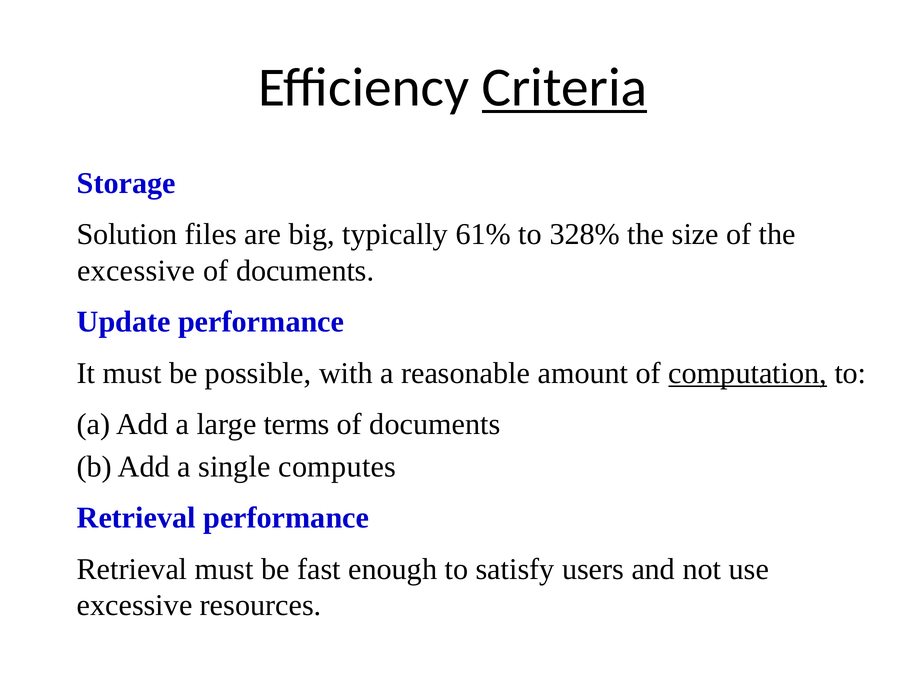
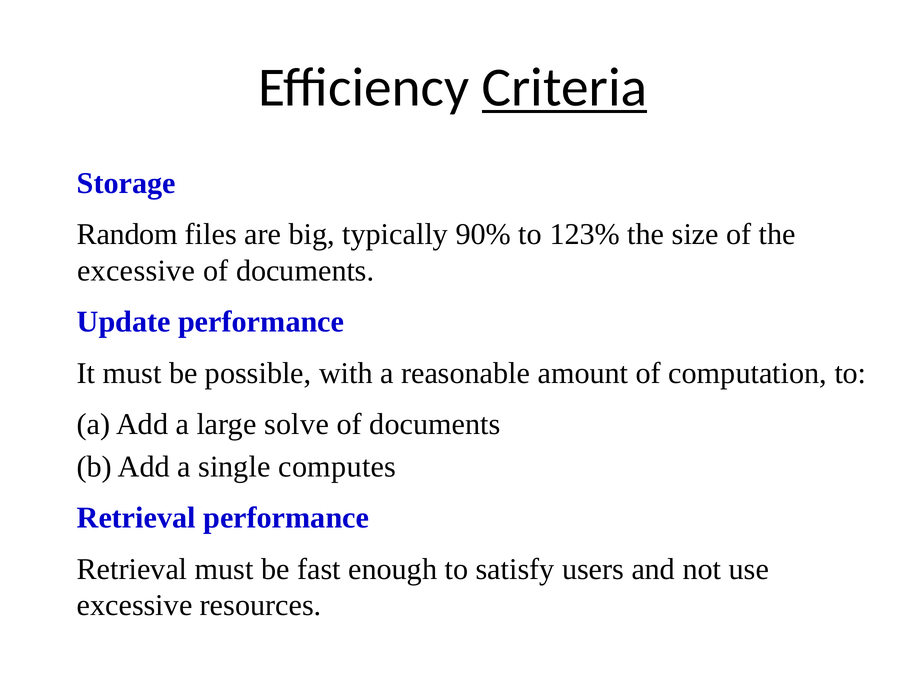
Solution: Solution -> Random
61%: 61% -> 90%
328%: 328% -> 123%
computation underline: present -> none
terms: terms -> solve
